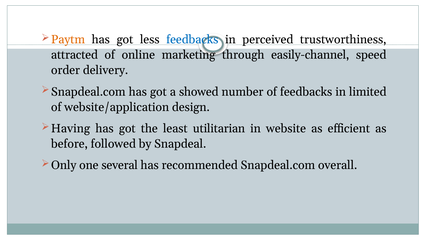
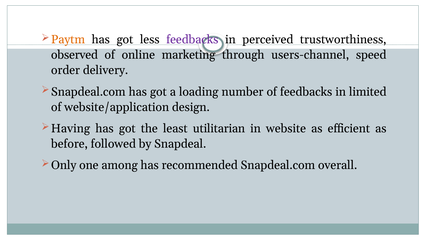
feedbacks at (192, 39) colour: blue -> purple
attracted: attracted -> observed
easily-channel: easily-channel -> users-channel
showed: showed -> loading
several: several -> among
